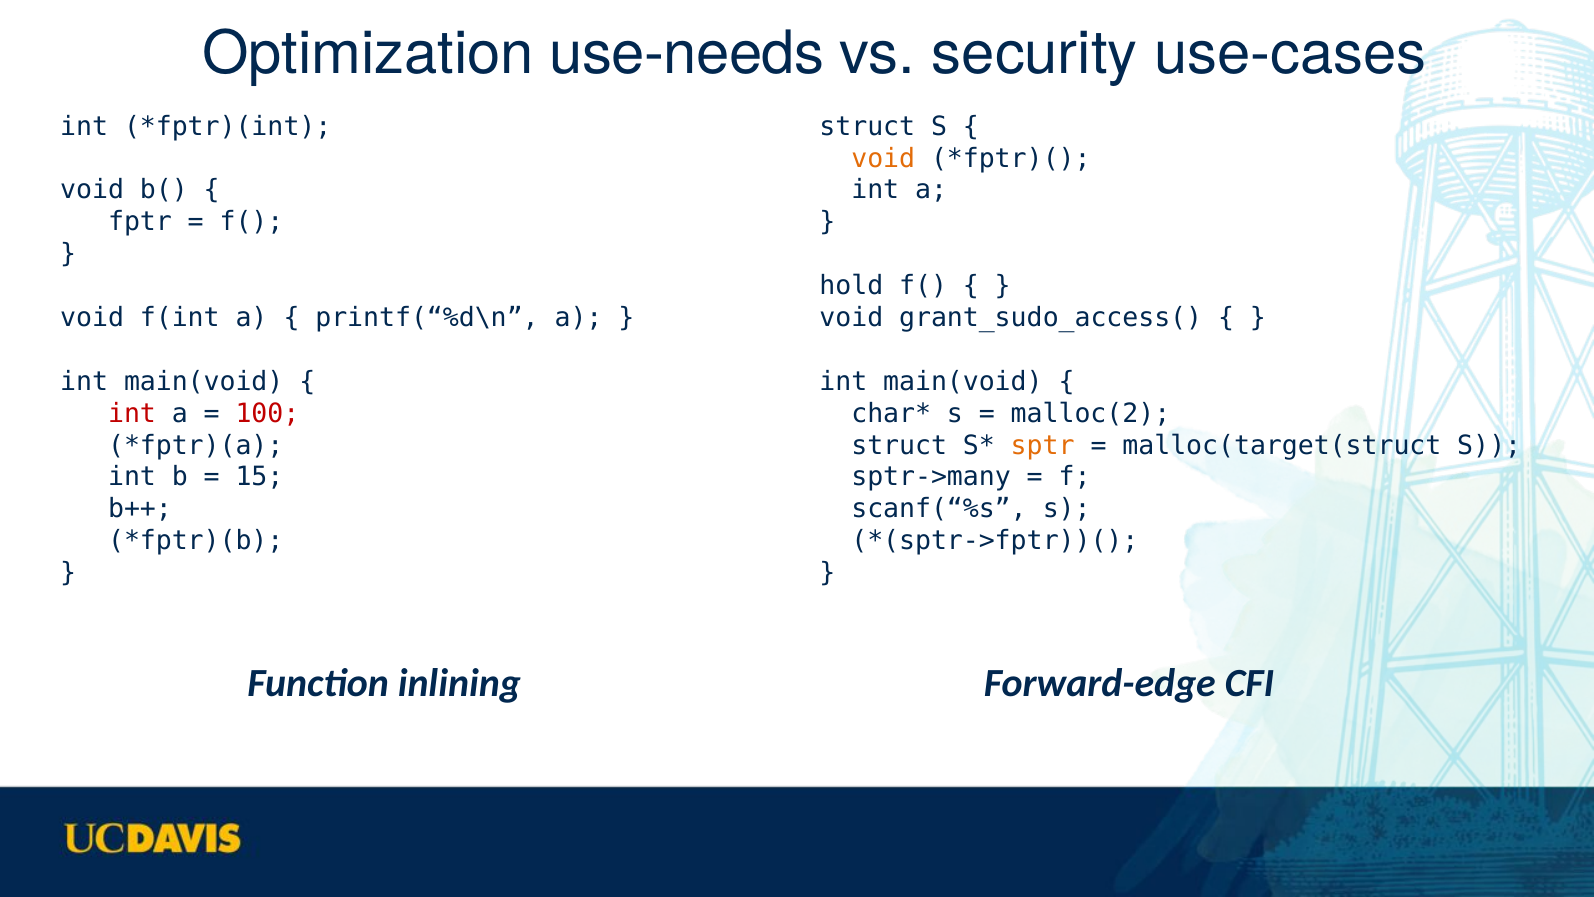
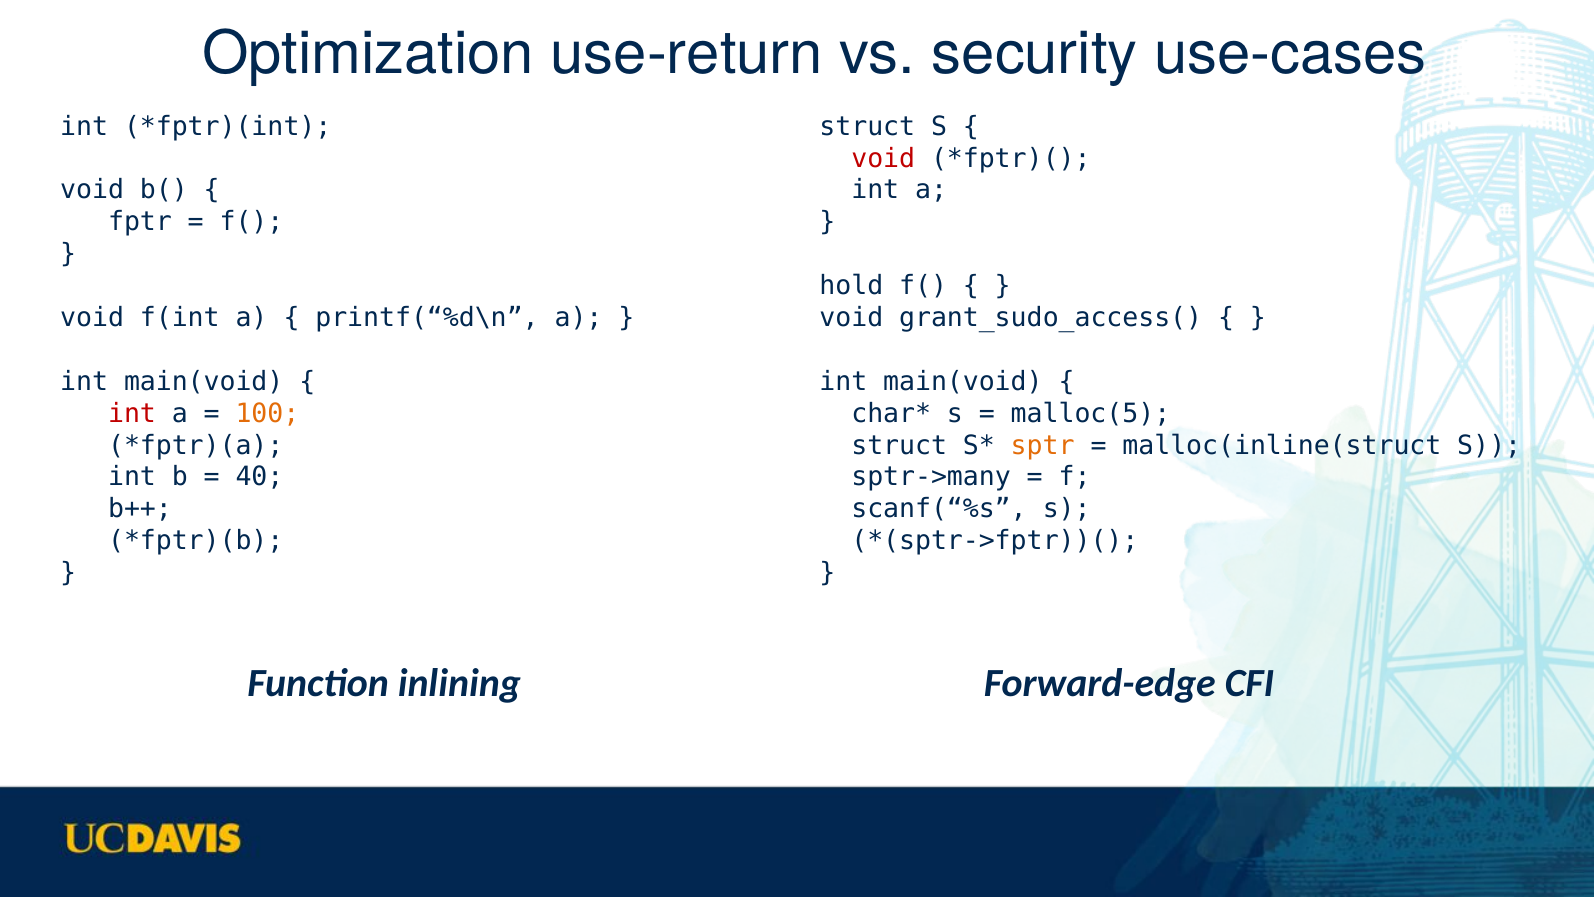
use-needs: use-needs -> use-return
void at (883, 158) colour: orange -> red
100 colour: red -> orange
malloc(2: malloc(2 -> malloc(5
malloc(target(struct: malloc(target(struct -> malloc(inline(struct
15: 15 -> 40
